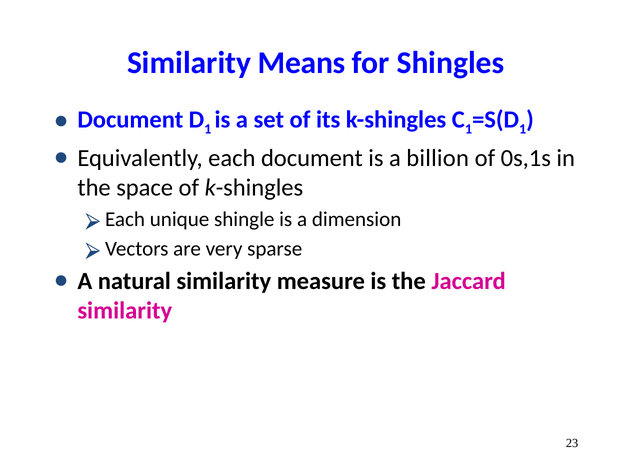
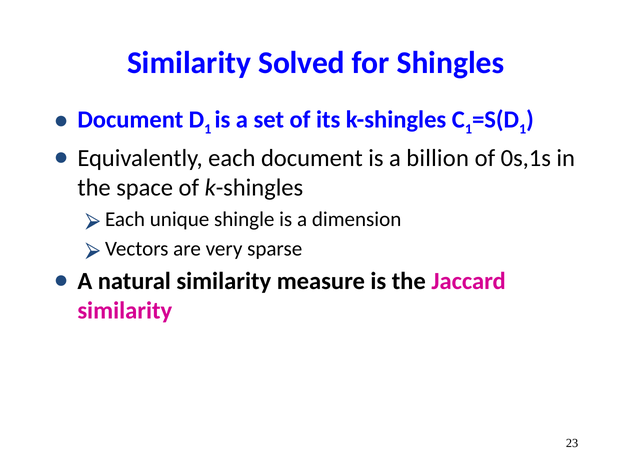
Means: Means -> Solved
